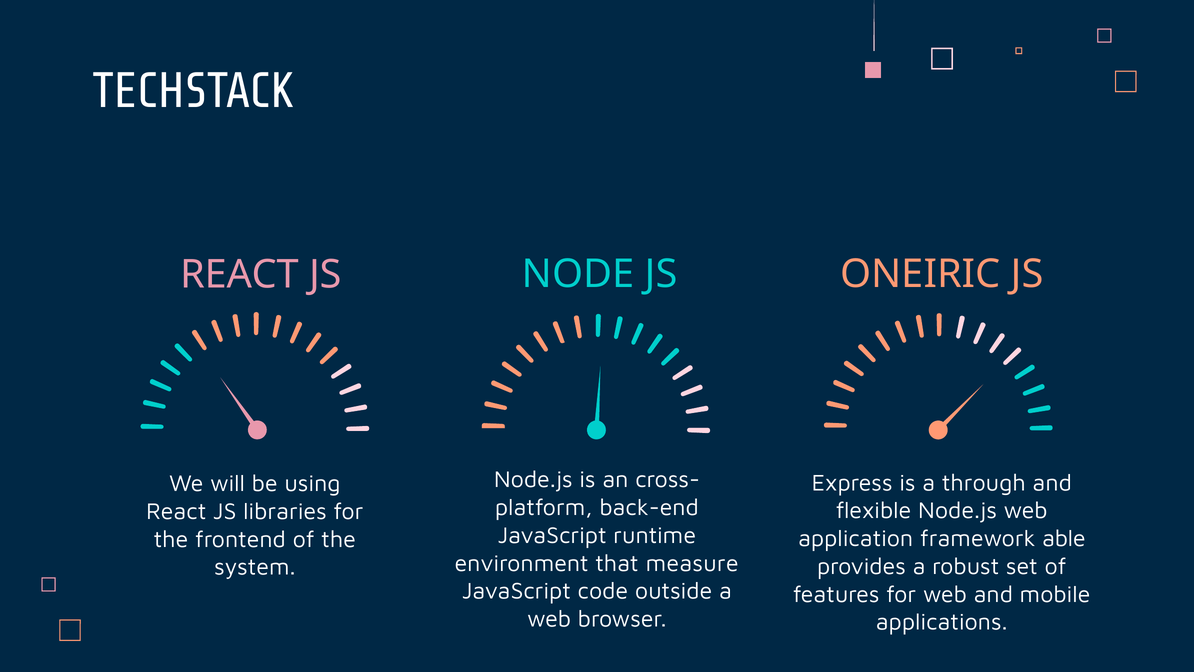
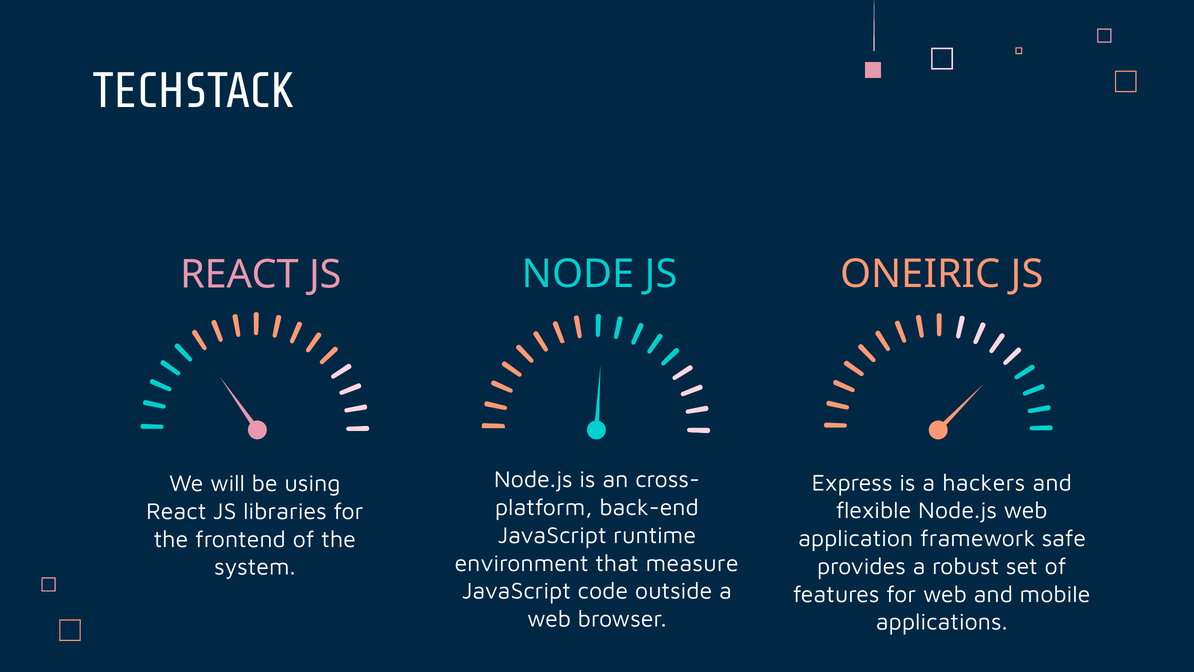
through: through -> hackers
able: able -> safe
